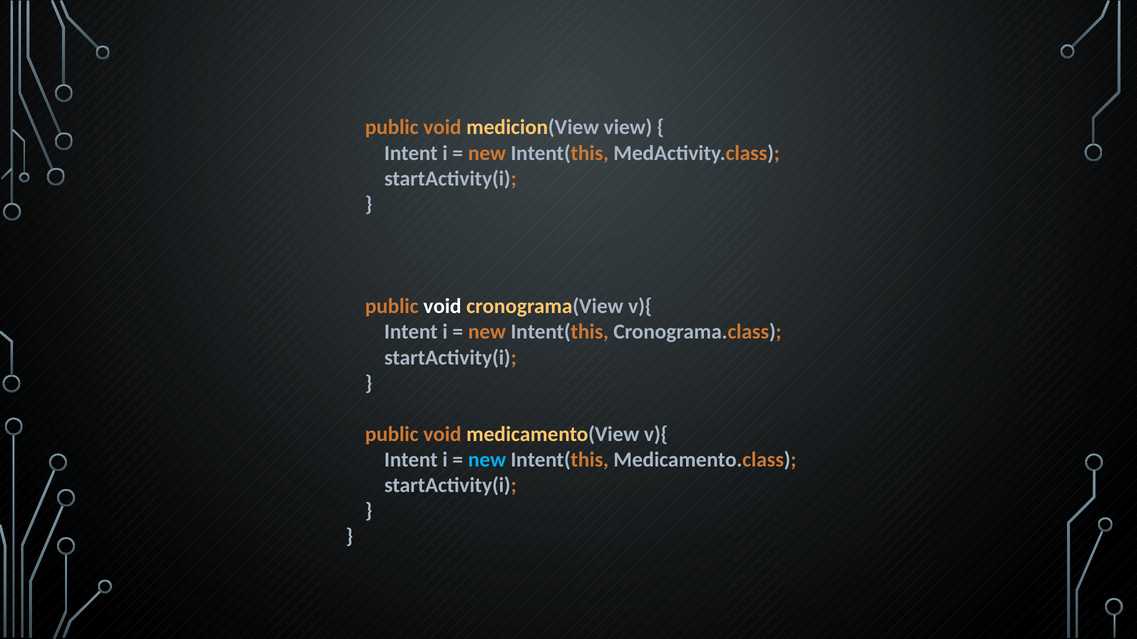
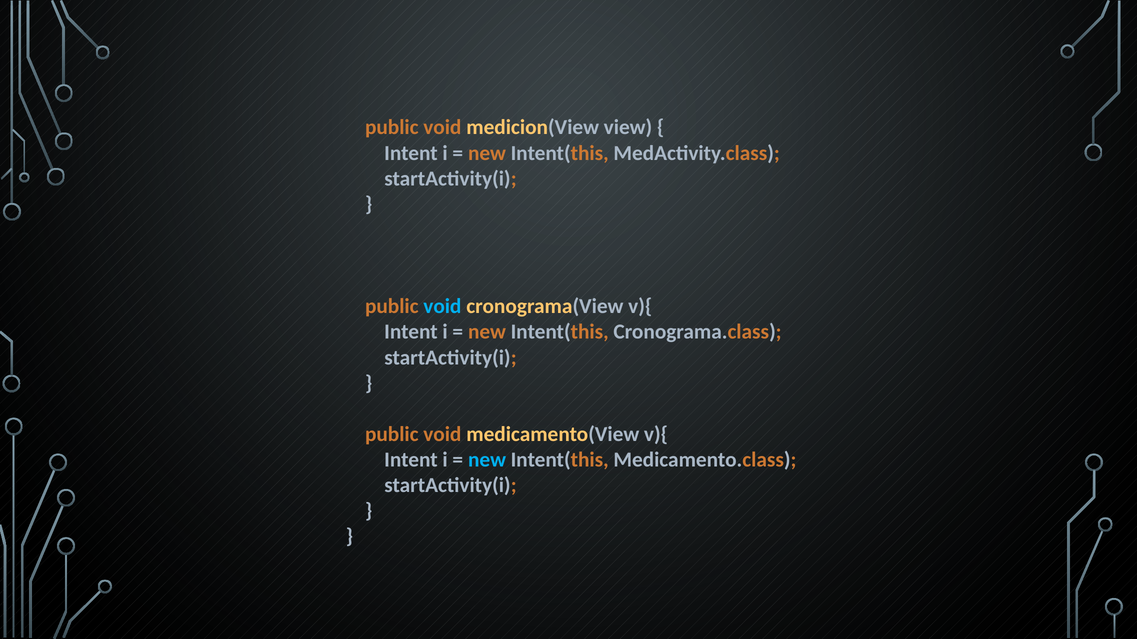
void at (442, 307) colour: white -> light blue
